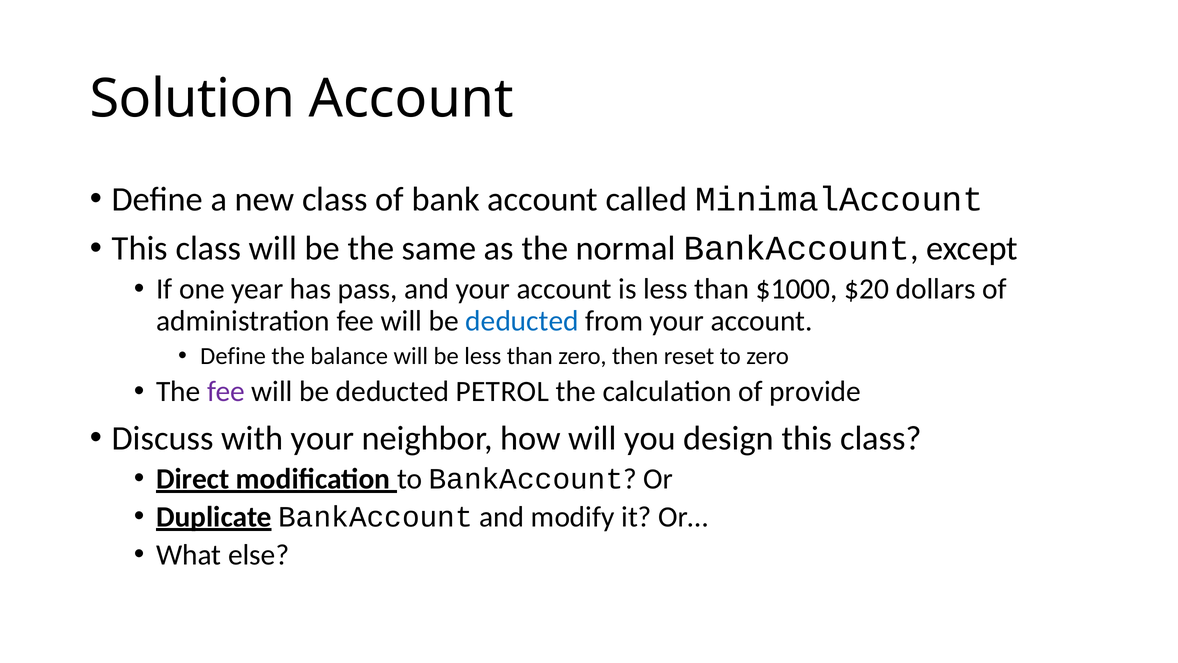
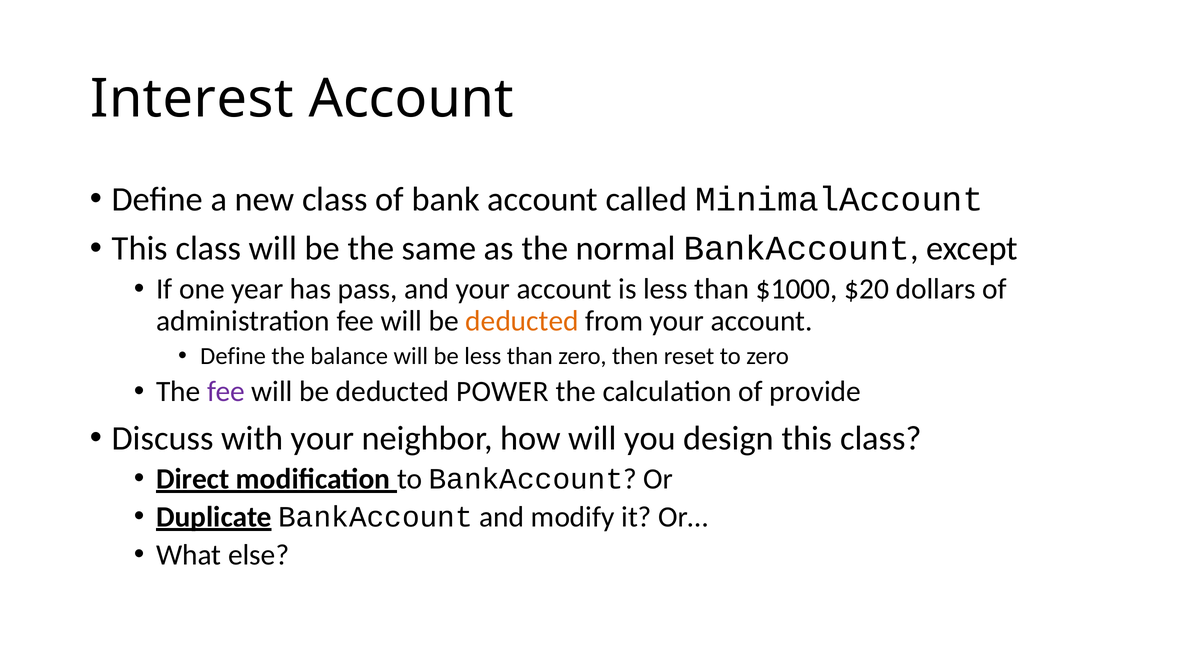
Solution: Solution -> Interest
deducted at (522, 321) colour: blue -> orange
PETROL: PETROL -> POWER
